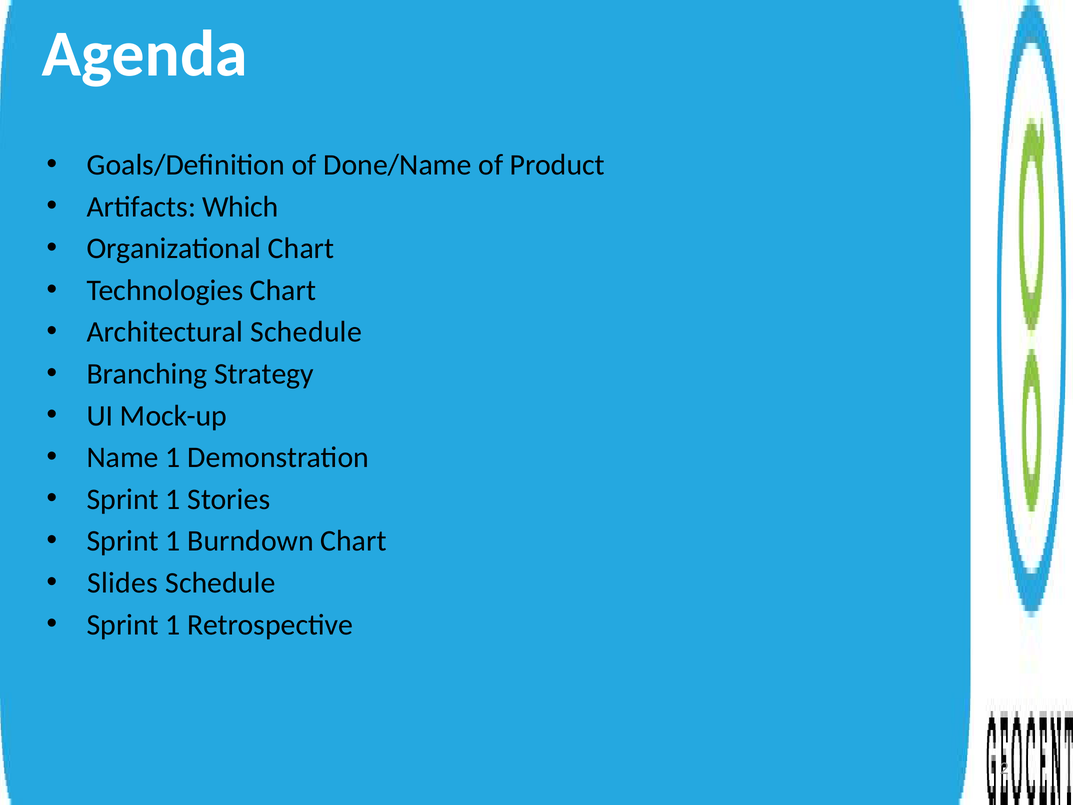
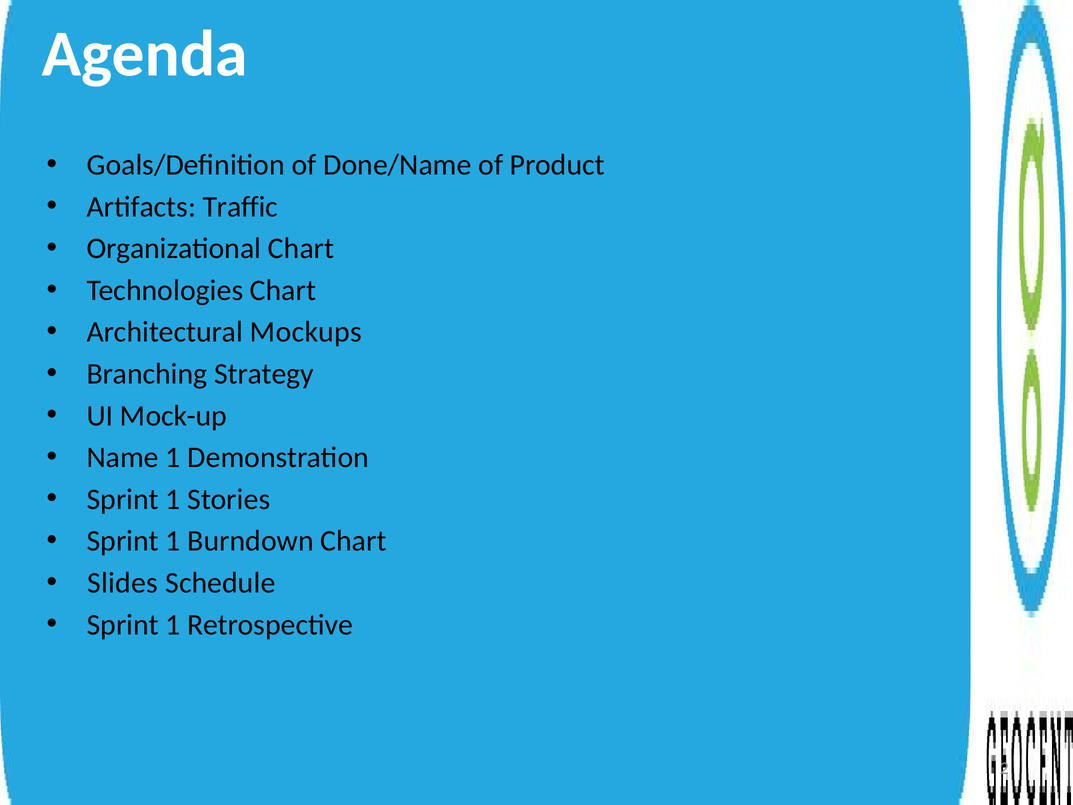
Which: Which -> Traffic
Architectural Schedule: Schedule -> Mockups
